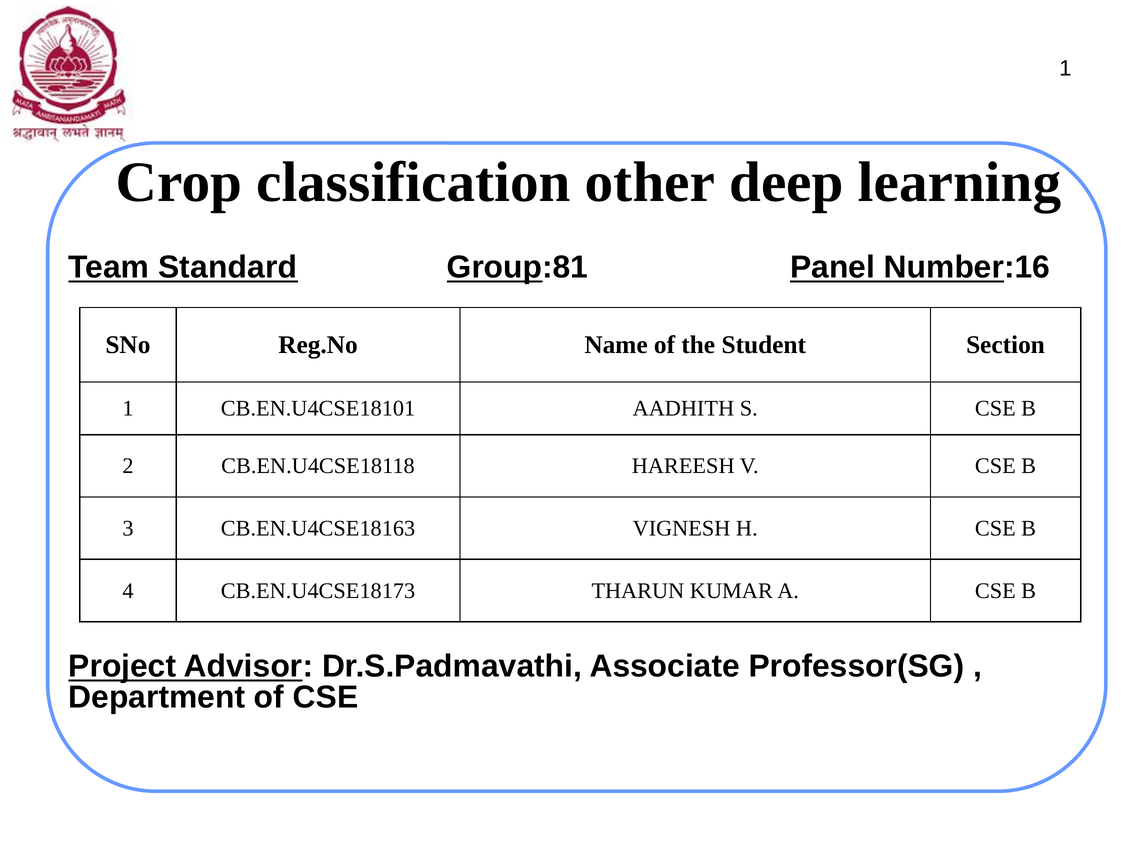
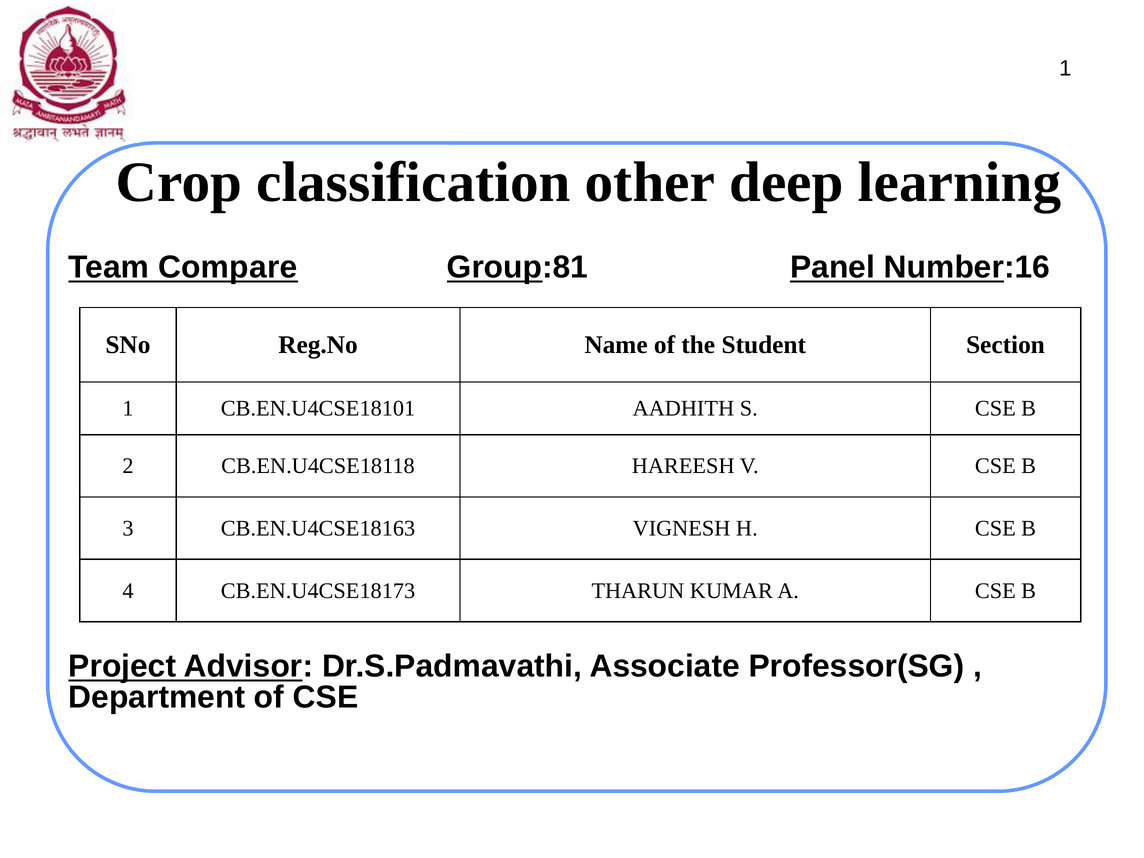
Standard: Standard -> Compare
